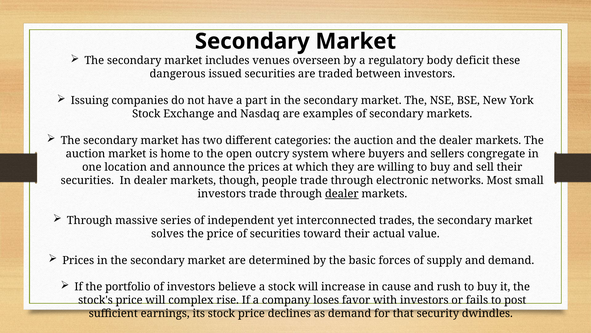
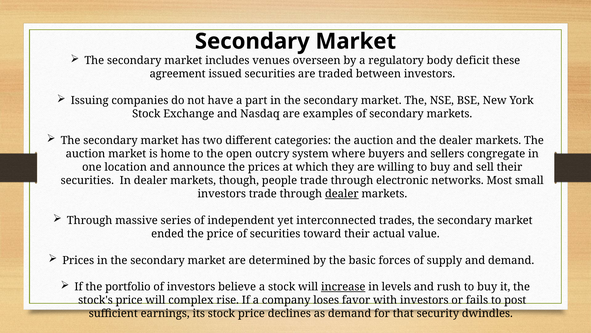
dangerous: dangerous -> agreement
solves: solves -> ended
increase underline: none -> present
cause: cause -> levels
